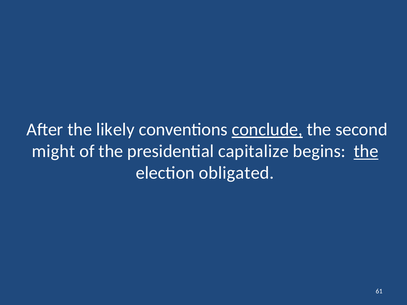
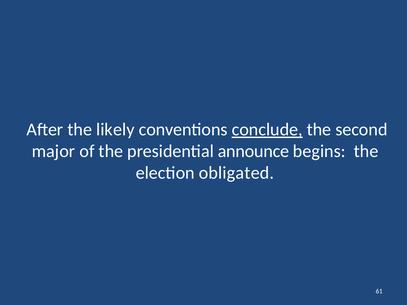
might: might -> major
capitalize: capitalize -> announce
the at (366, 151) underline: present -> none
